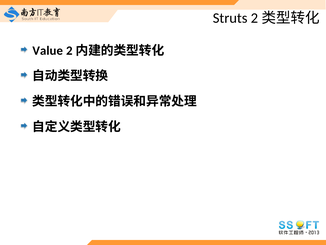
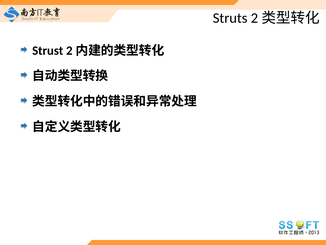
Value: Value -> Strust
